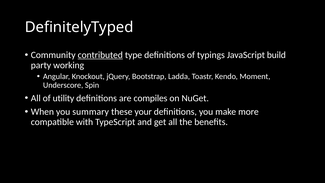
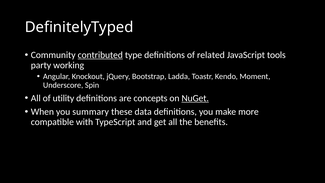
typings: typings -> related
build: build -> tools
compiles: compiles -> concepts
NuGet underline: none -> present
your: your -> data
